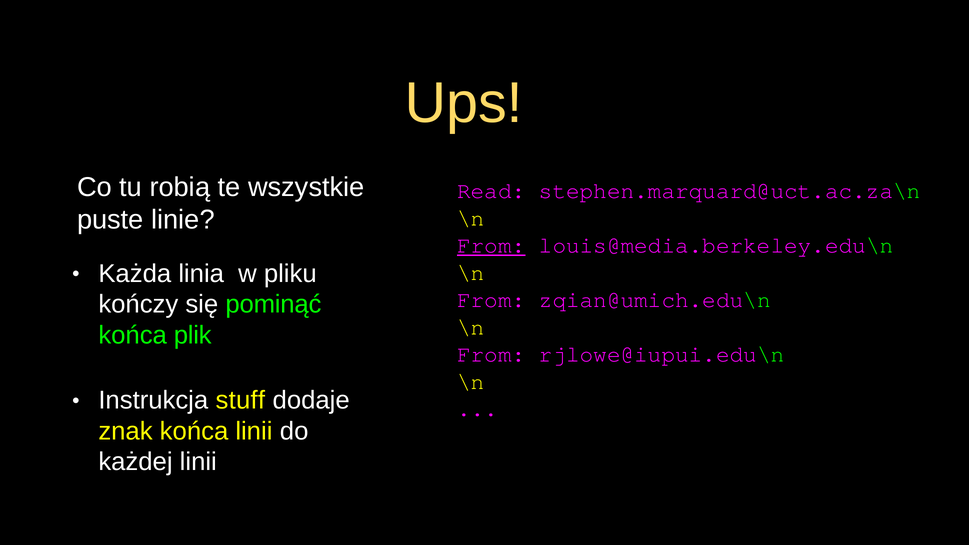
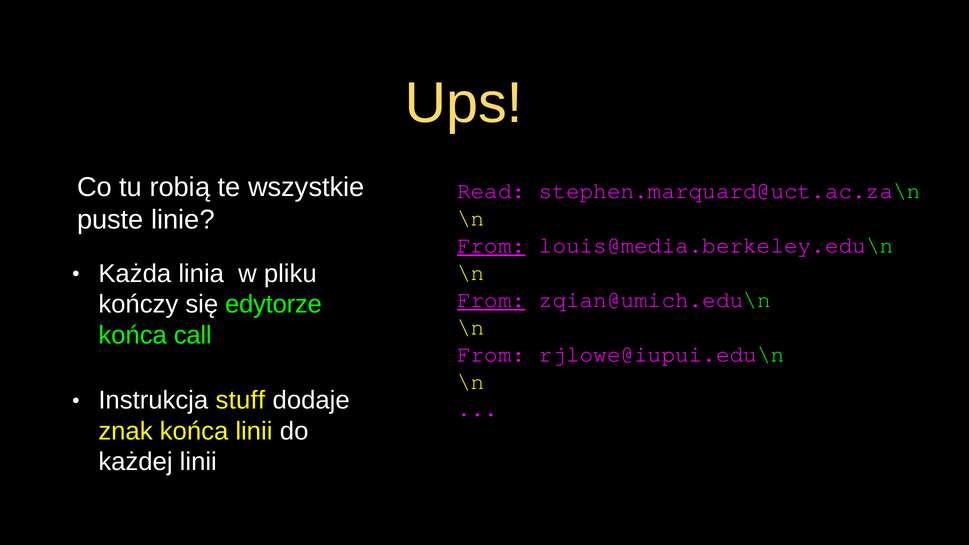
From at (491, 300) underline: none -> present
pominąć: pominąć -> edytorze
plik: plik -> call
